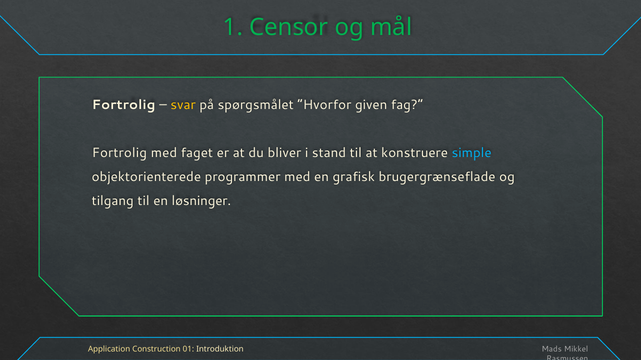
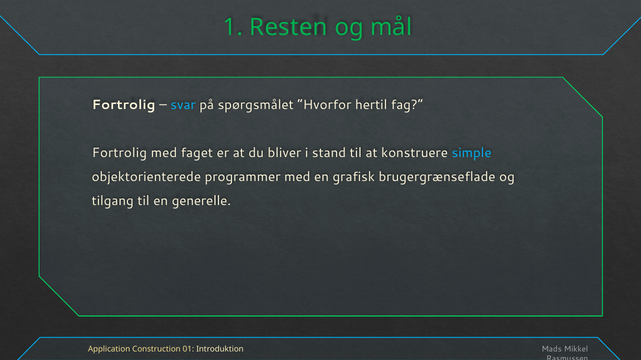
Censor: Censor -> Resten
svar colour: yellow -> light blue
given: given -> hertil
løsninger: løsninger -> generelle
